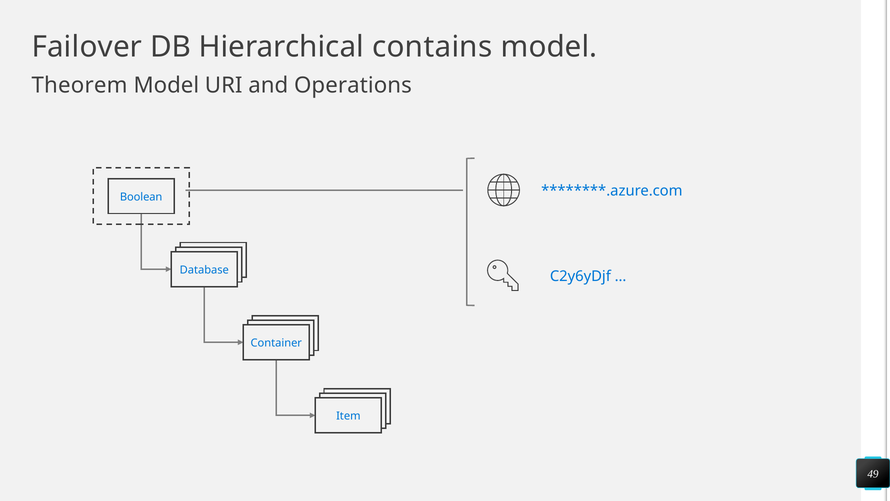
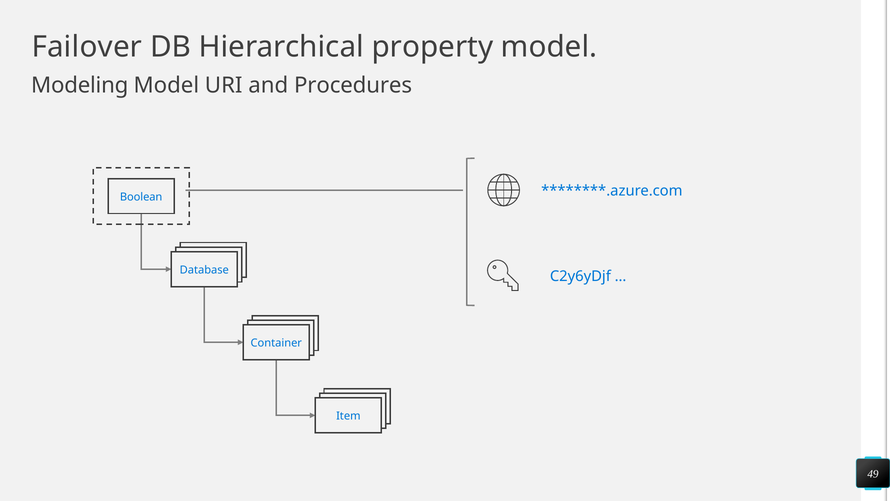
contains: contains -> property
Theorem: Theorem -> Modeling
Operations: Operations -> Procedures
